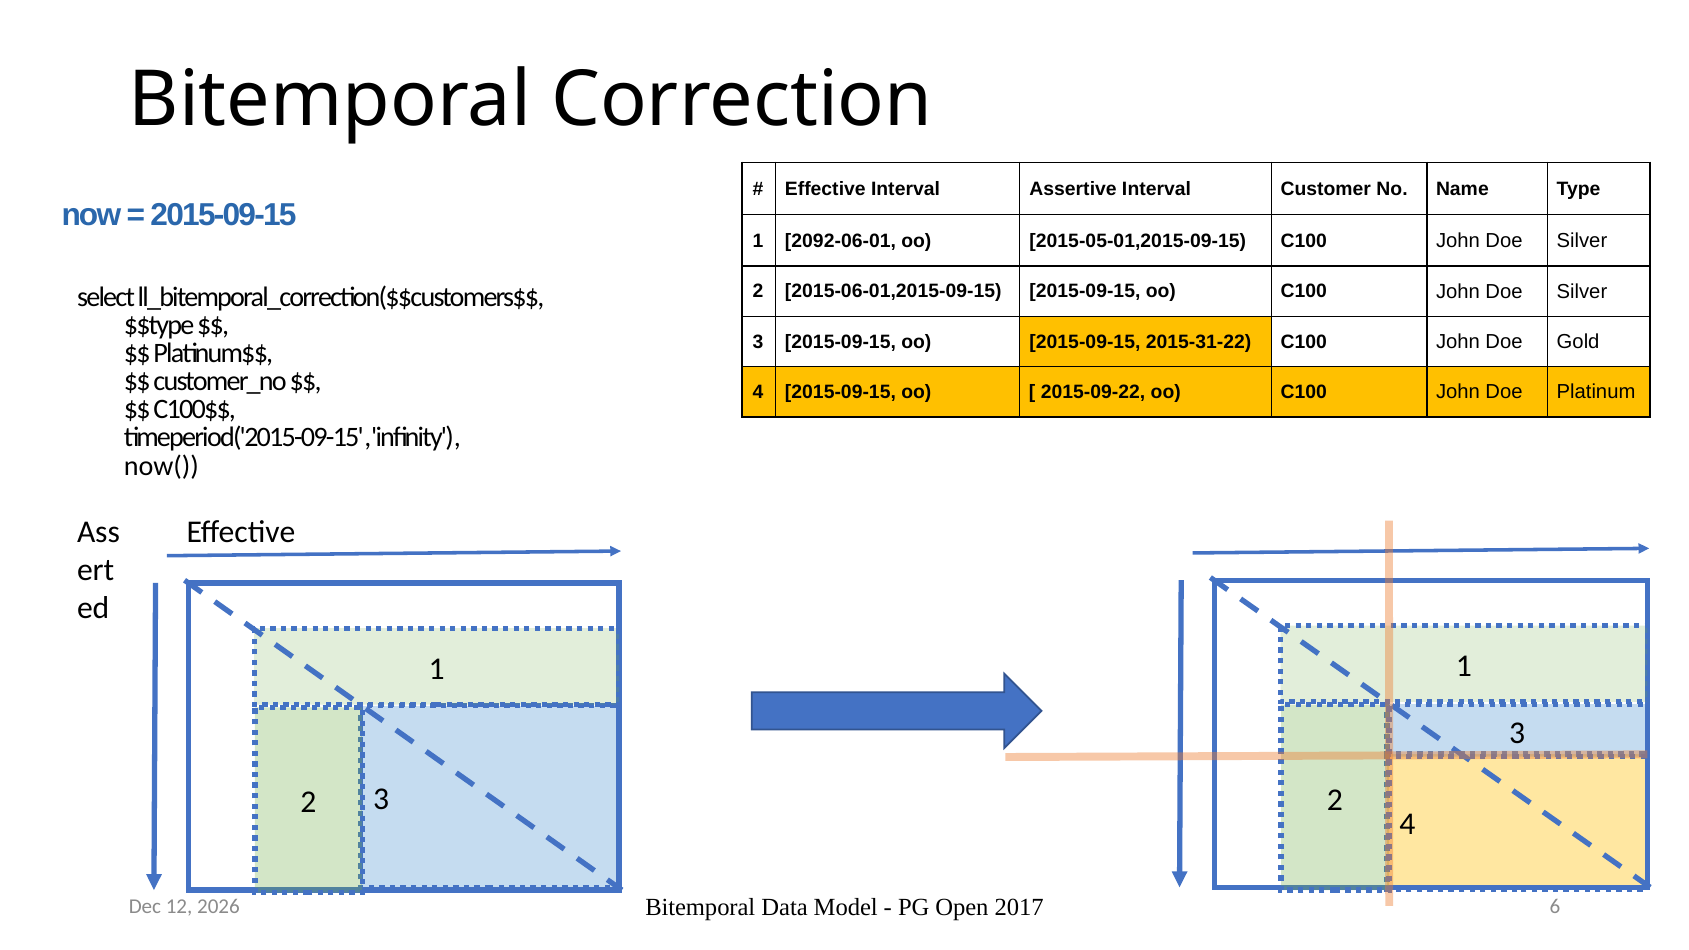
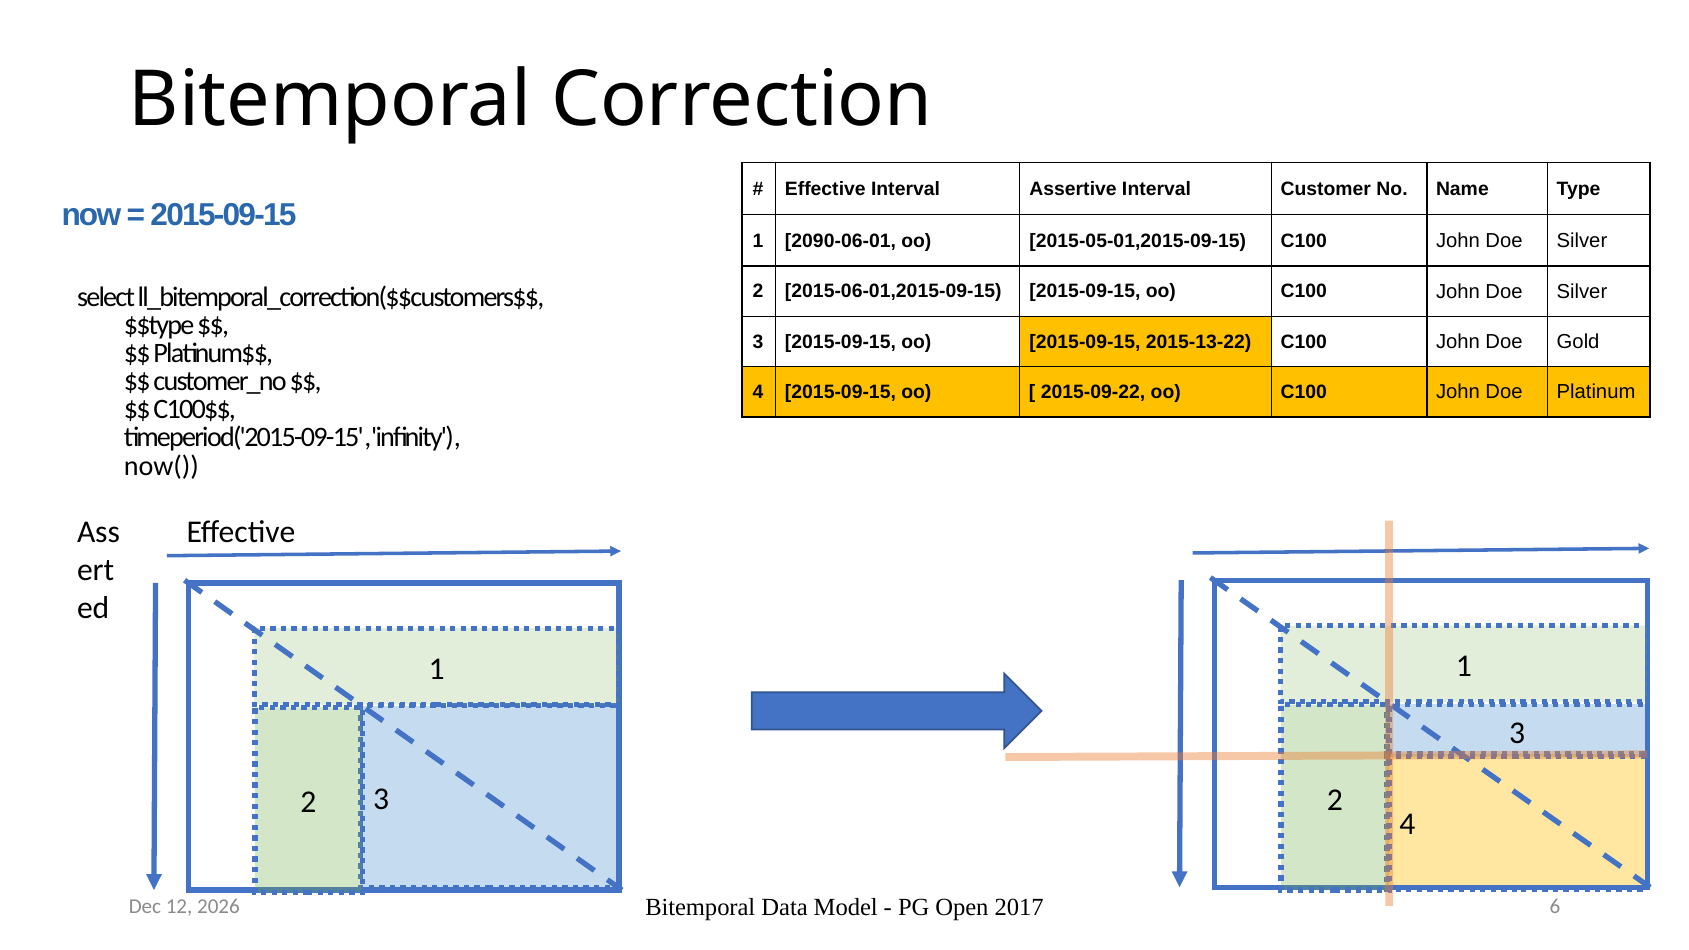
2092-06-01: 2092-06-01 -> 2090-06-01
2015-31-22: 2015-31-22 -> 2015-13-22
